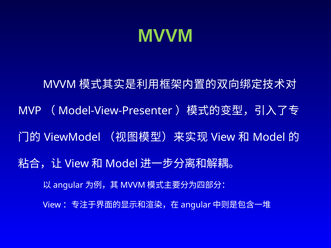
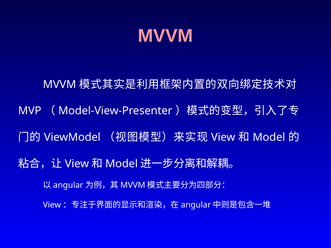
MVVM at (165, 36) colour: light green -> pink
